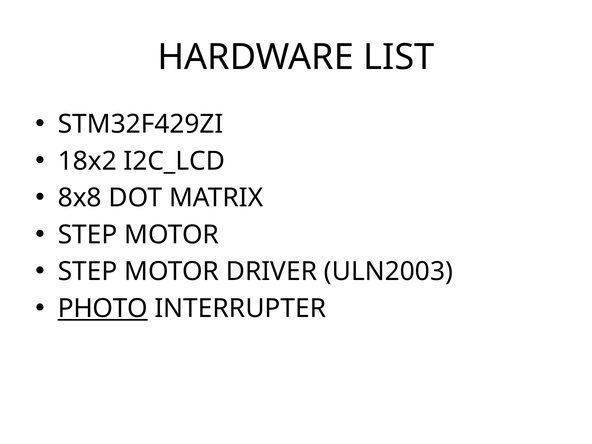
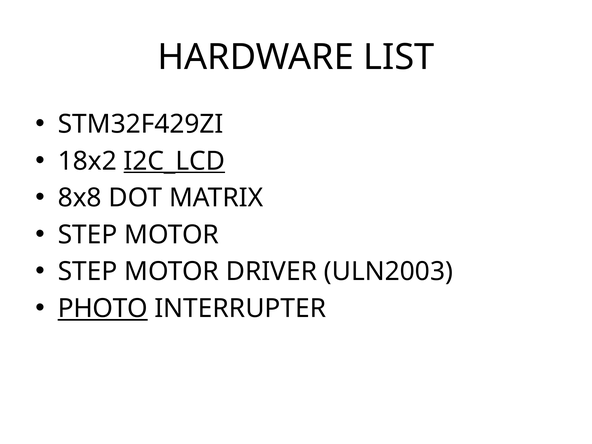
I2C_LCD underline: none -> present
